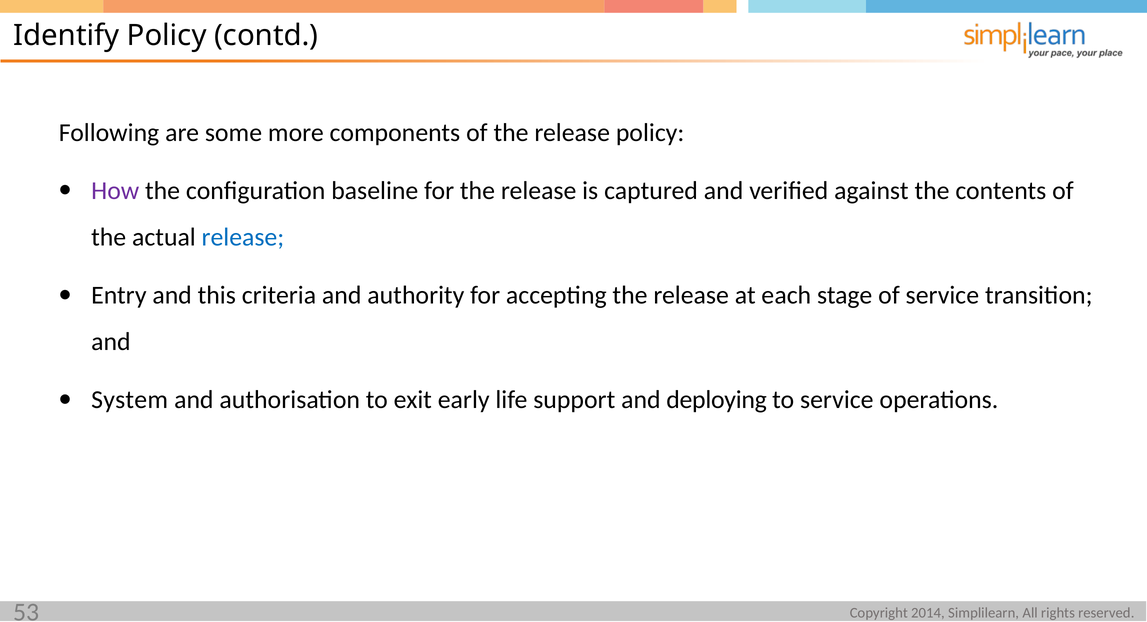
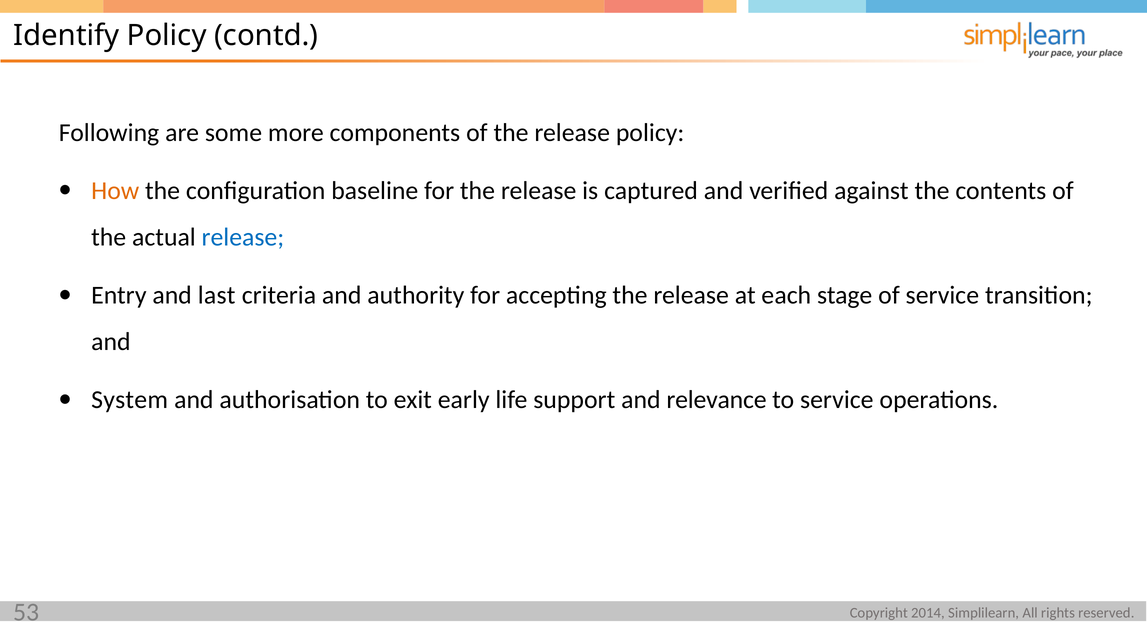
How colour: purple -> orange
this: this -> last
deploying: deploying -> relevance
